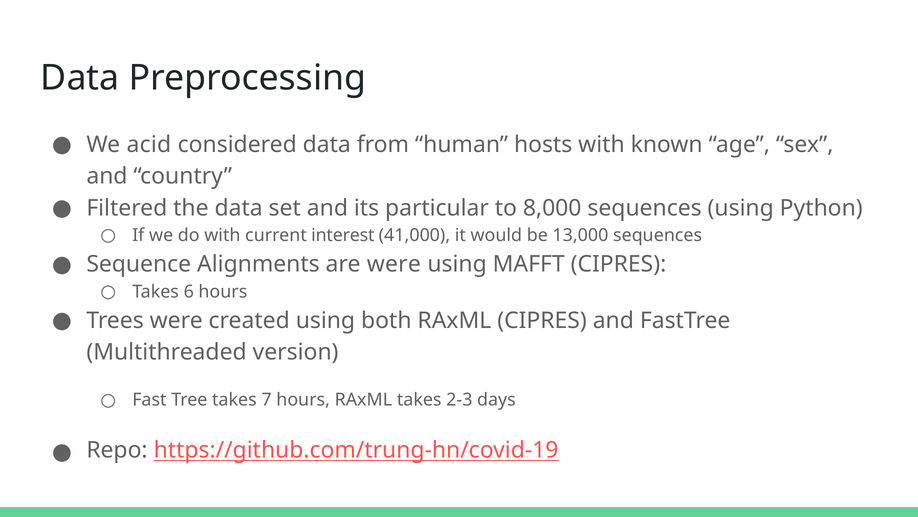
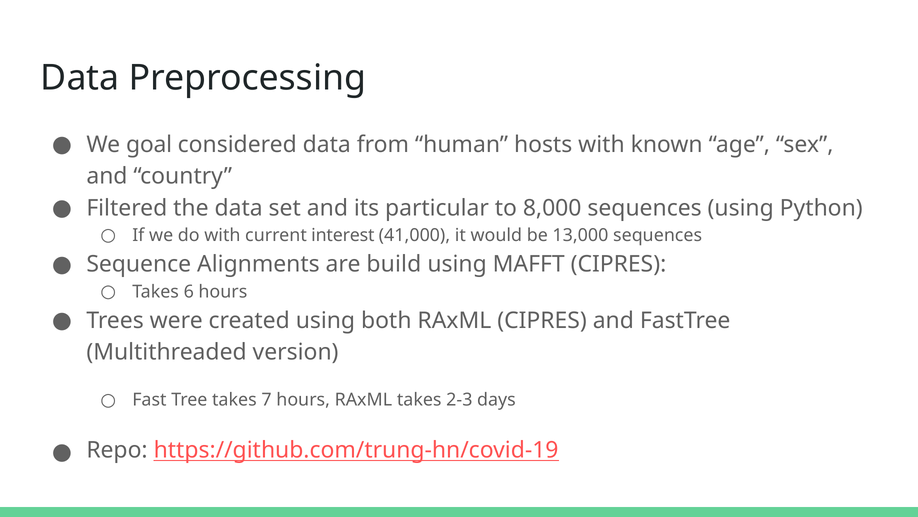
acid: acid -> goal
are were: were -> build
